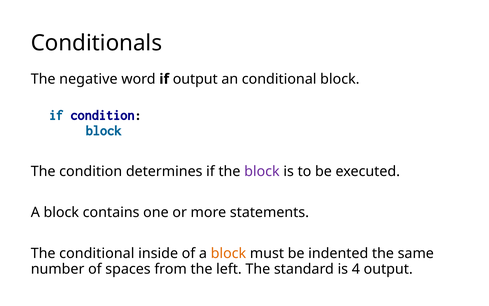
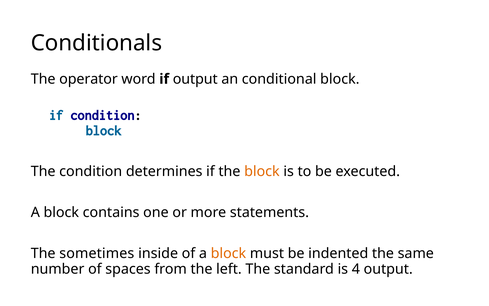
negative: negative -> operator
block at (262, 171) colour: purple -> orange
The conditional: conditional -> sometimes
